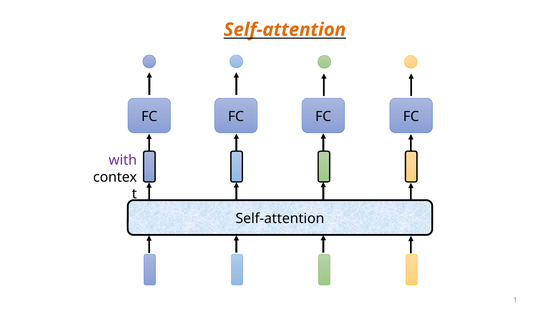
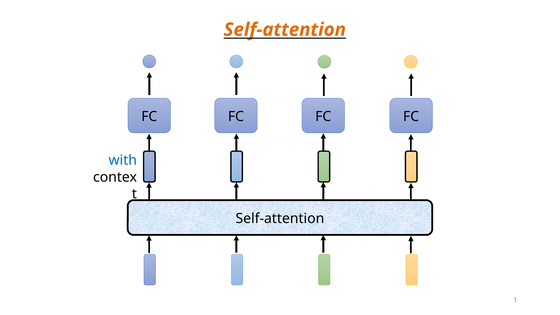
with colour: purple -> blue
